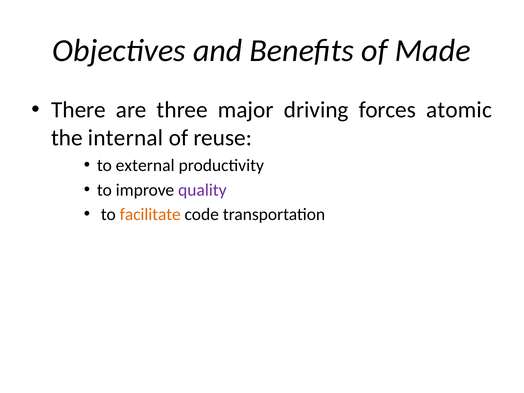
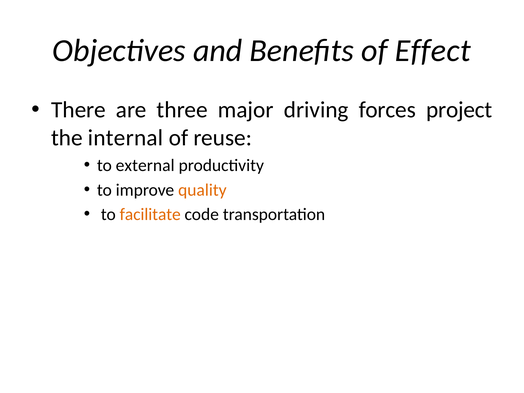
Made: Made -> Effect
atomic: atomic -> project
quality colour: purple -> orange
